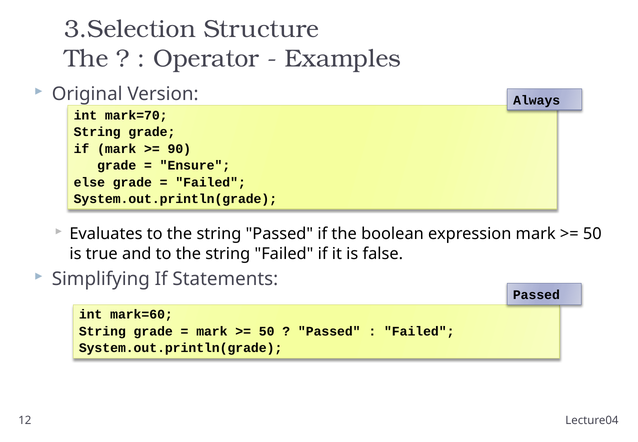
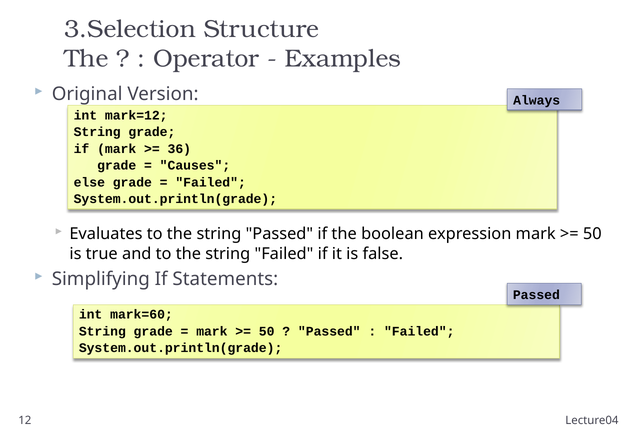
mark=70: mark=70 -> mark=12
90: 90 -> 36
Ensure: Ensure -> Causes
